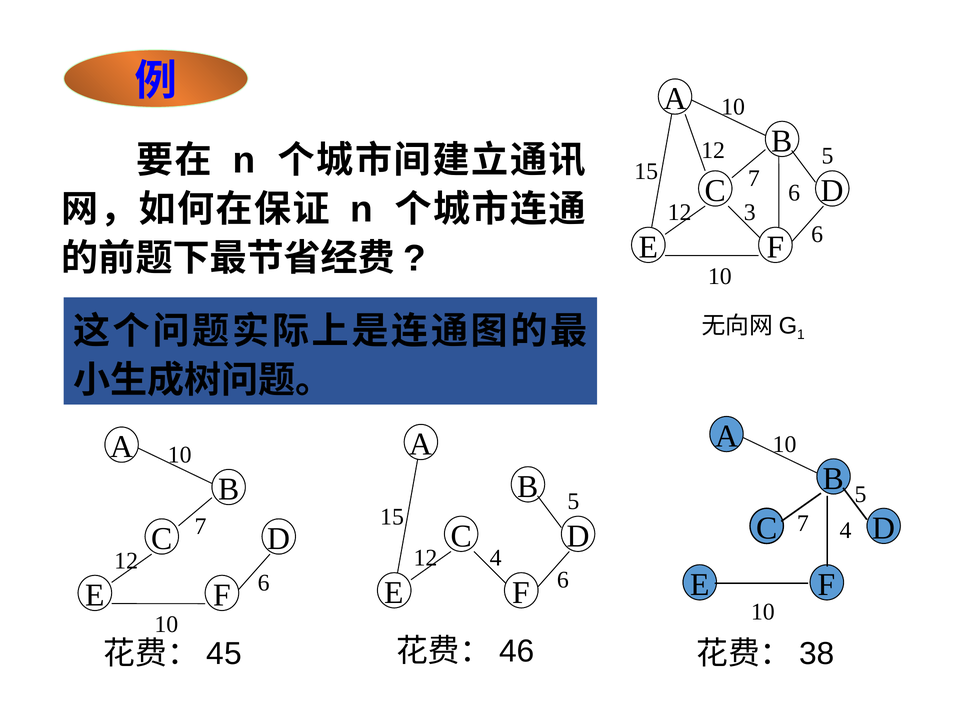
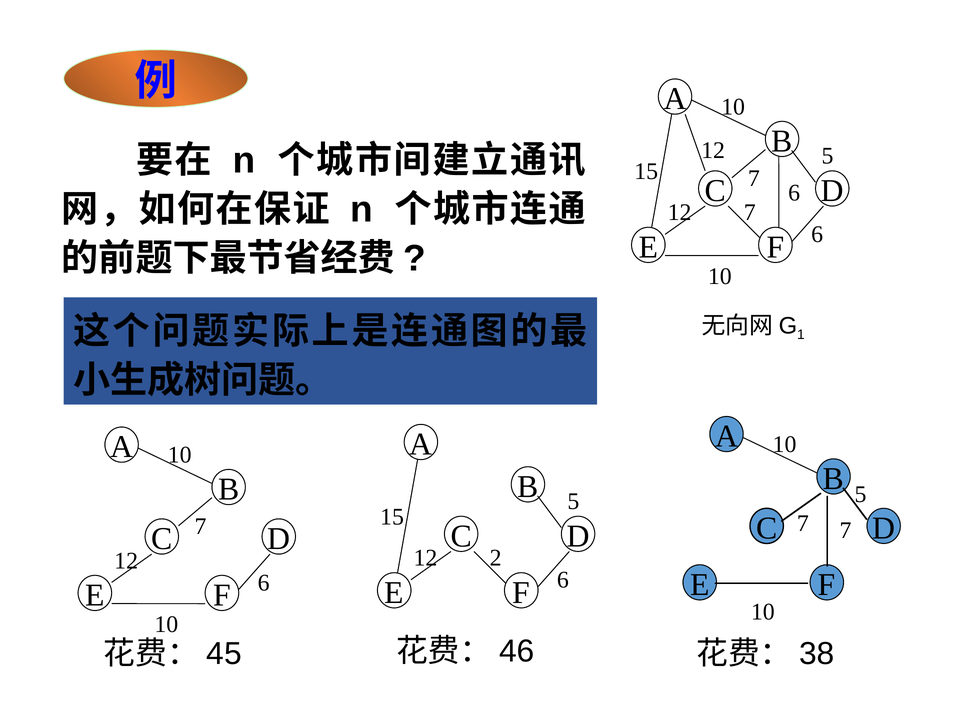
3 at (750, 212): 3 -> 7
4 at (846, 530): 4 -> 7
12 4: 4 -> 2
